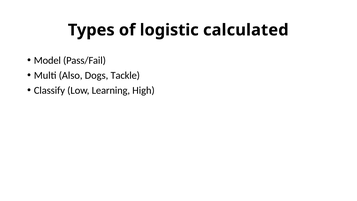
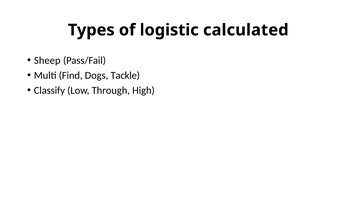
Model: Model -> Sheep
Also: Also -> Find
Learning: Learning -> Through
